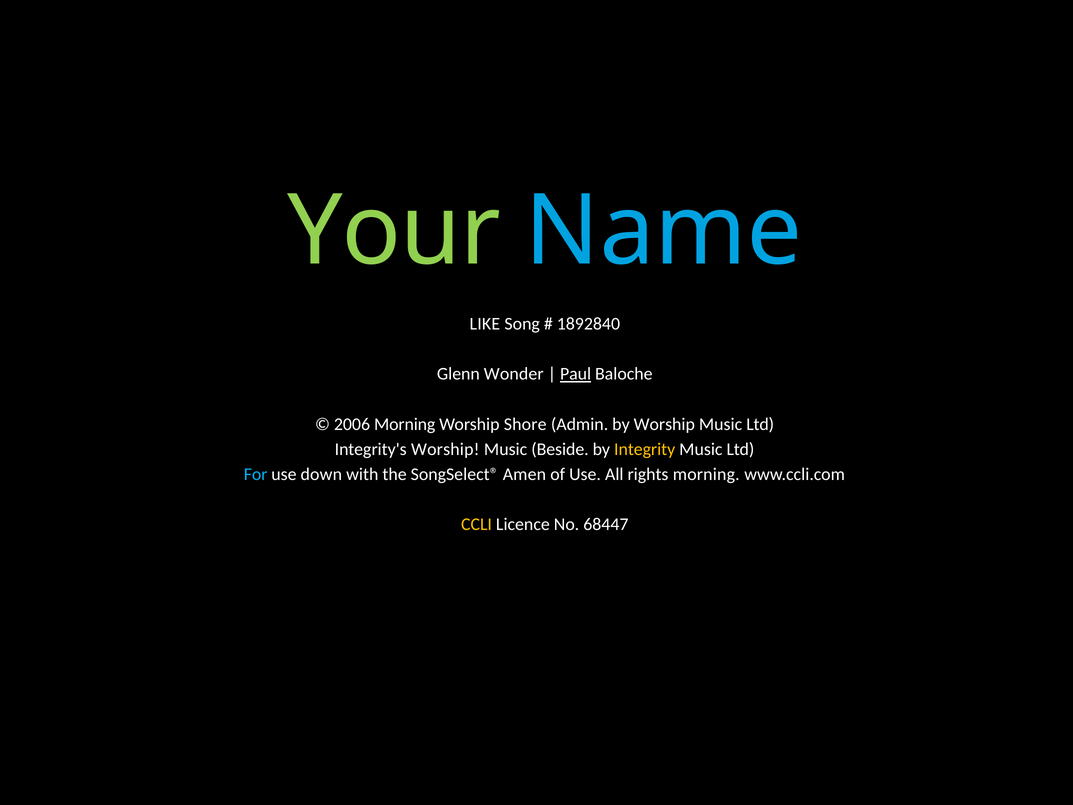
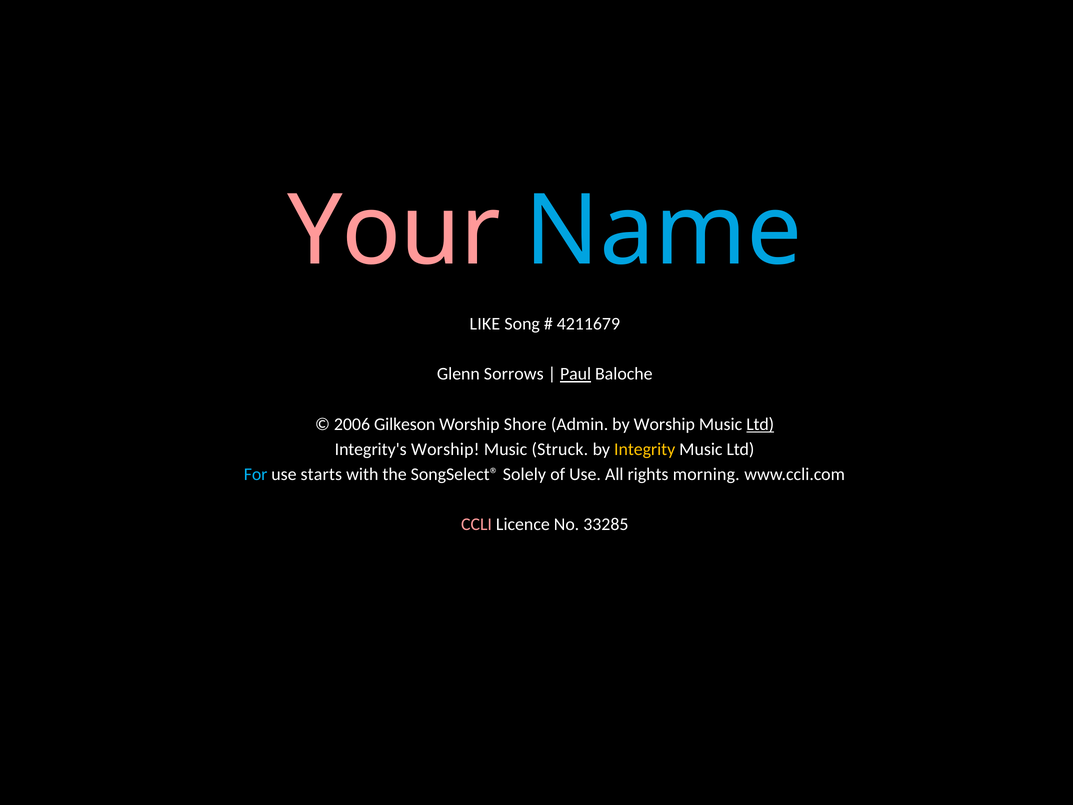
Your colour: light green -> pink
1892840: 1892840 -> 4211679
Wonder: Wonder -> Sorrows
2006 Morning: Morning -> Gilkeson
Ltd at (760, 424) underline: none -> present
Beside: Beside -> Struck
down: down -> starts
Amen: Amen -> Solely
CCLI colour: yellow -> pink
68447: 68447 -> 33285
